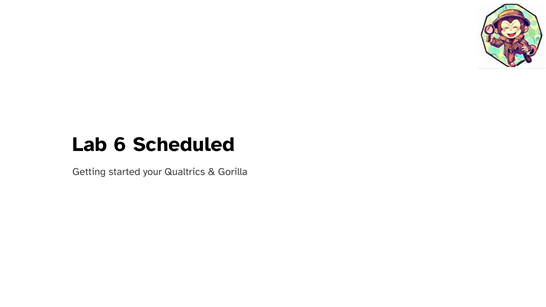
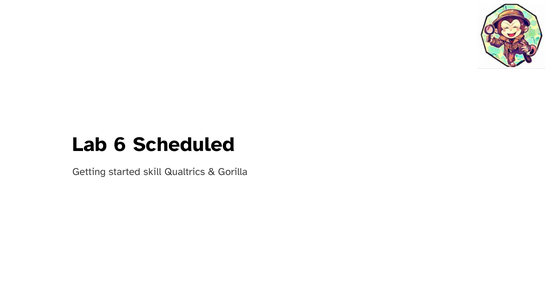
your: your -> skill
